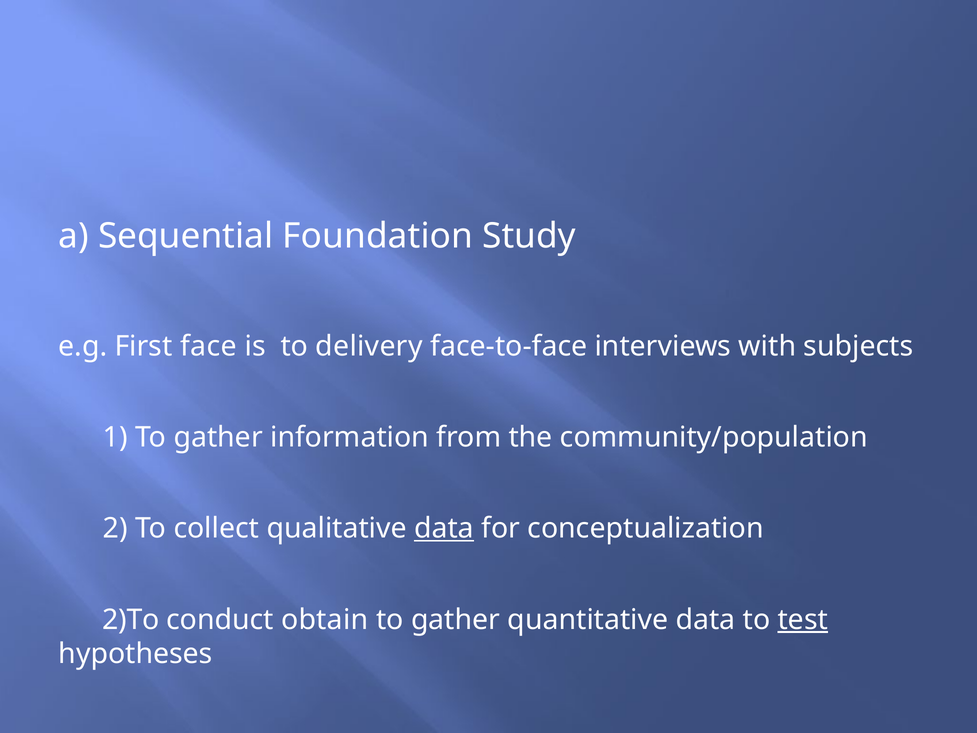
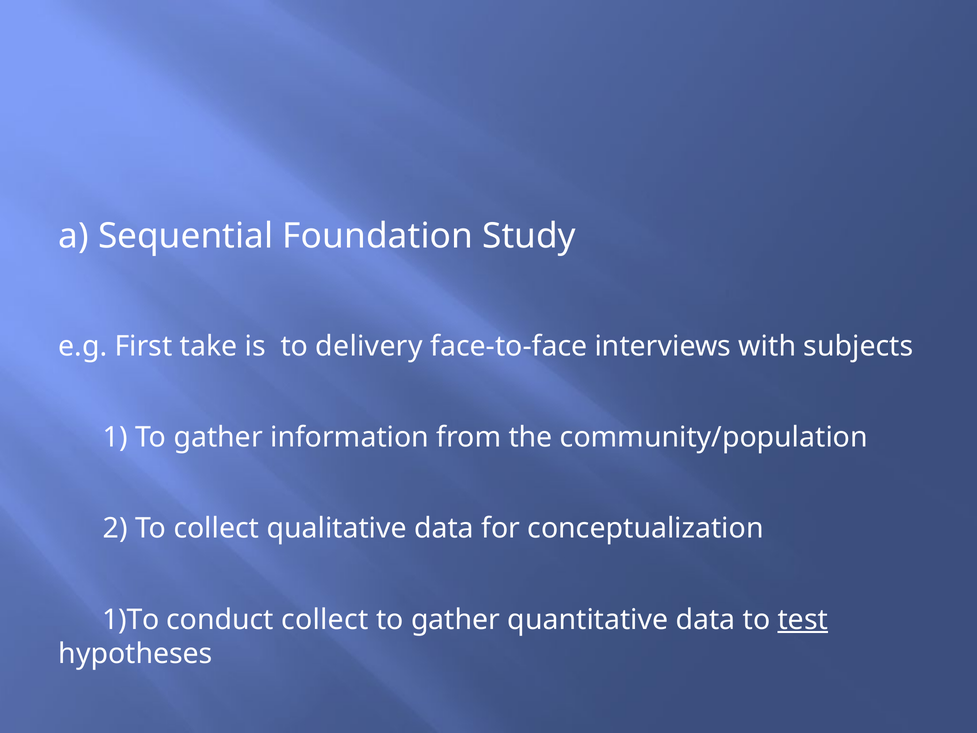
face: face -> take
data at (444, 528) underline: present -> none
2)To: 2)To -> 1)To
conduct obtain: obtain -> collect
